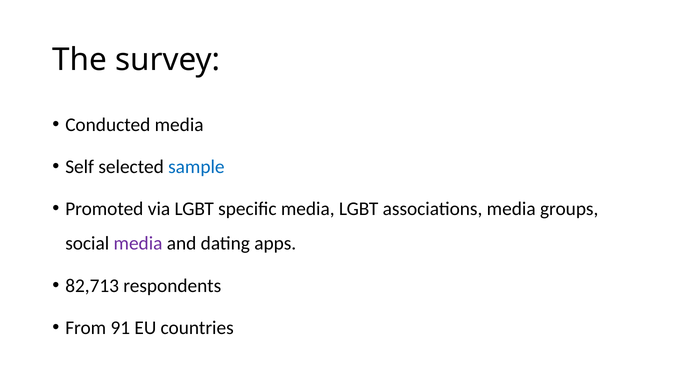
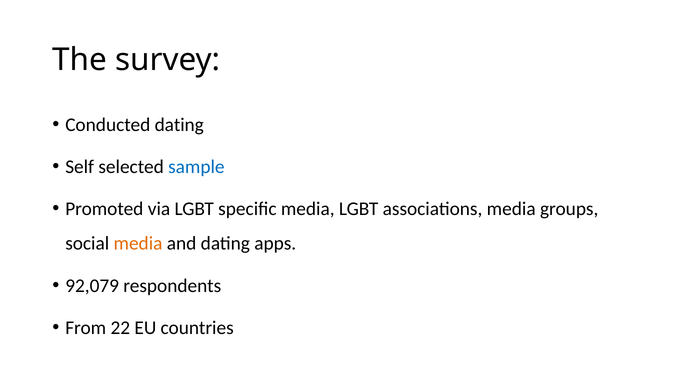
Conducted media: media -> dating
media at (138, 243) colour: purple -> orange
82,713: 82,713 -> 92,079
91: 91 -> 22
